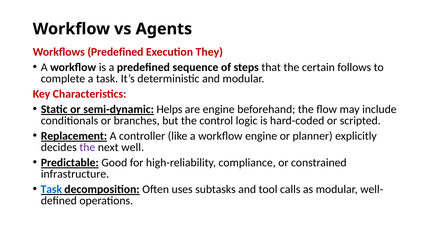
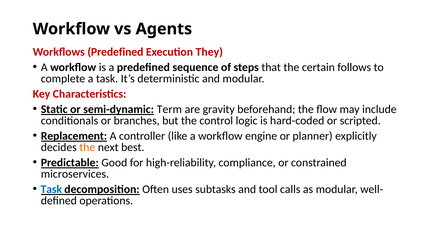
Helps: Helps -> Term
are engine: engine -> gravity
the at (87, 147) colour: purple -> orange
well: well -> best
infrastructure: infrastructure -> microservices
